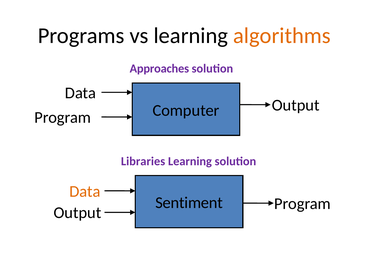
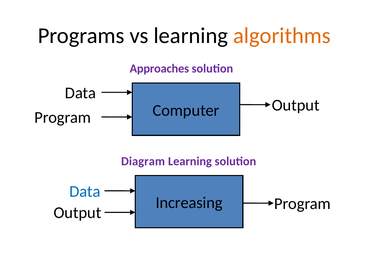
Libraries: Libraries -> Diagram
Data at (85, 191) colour: orange -> blue
Sentiment: Sentiment -> Increasing
